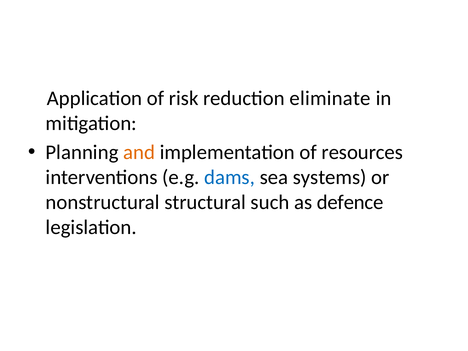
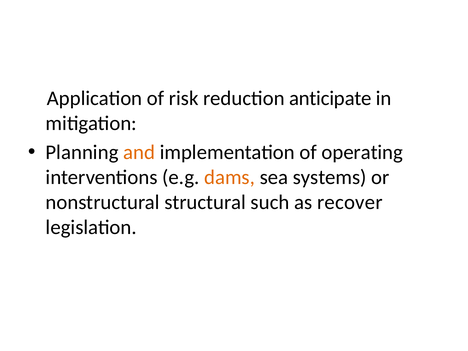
eliminate: eliminate -> anticipate
resources: resources -> operating
dams colour: blue -> orange
defence: defence -> recover
